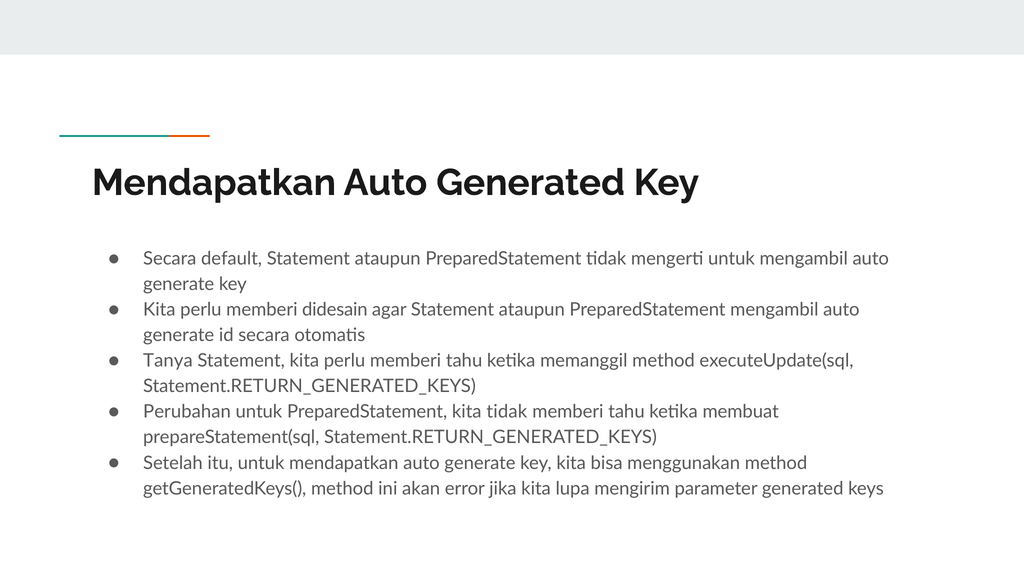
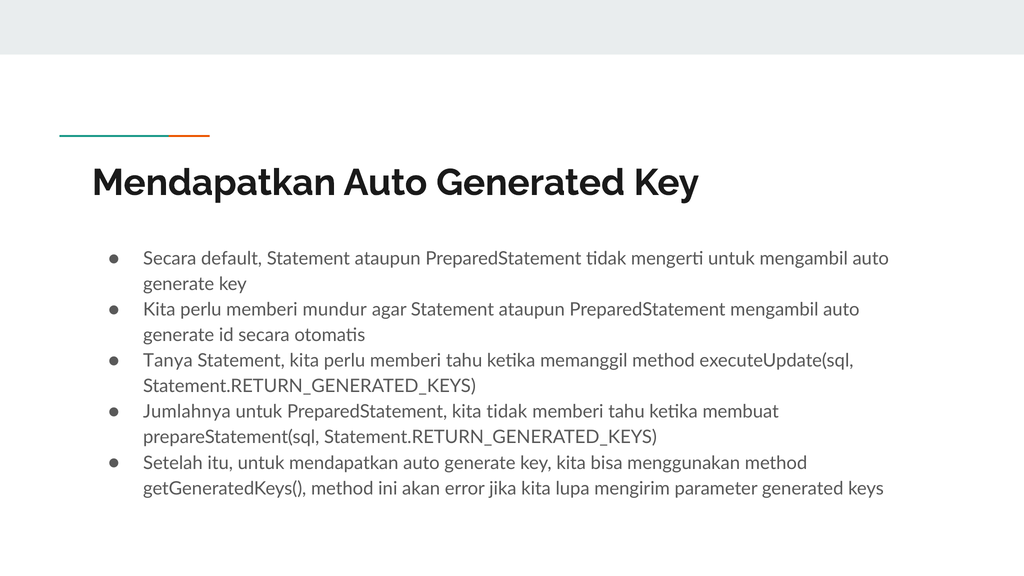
didesain: didesain -> mundur
Perubahan: Perubahan -> Jumlahnya
